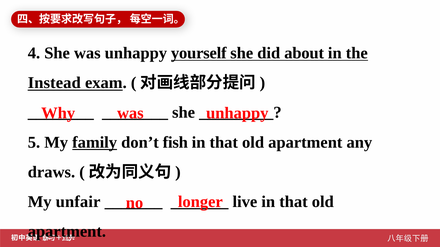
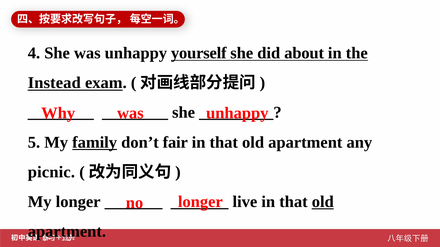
fish: fish -> fair
draws: draws -> picnic
My unfair: unfair -> longer
old at (323, 202) underline: none -> present
